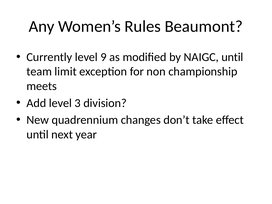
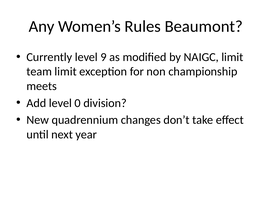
NAIGC until: until -> limit
3: 3 -> 0
